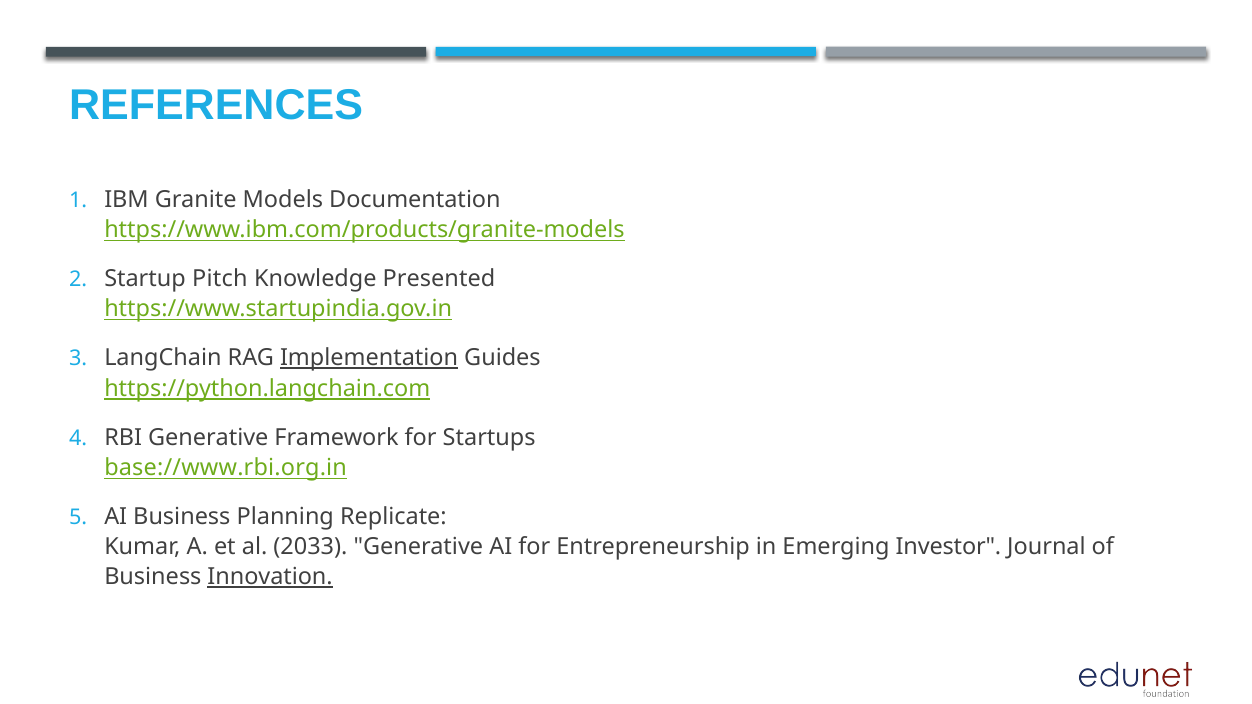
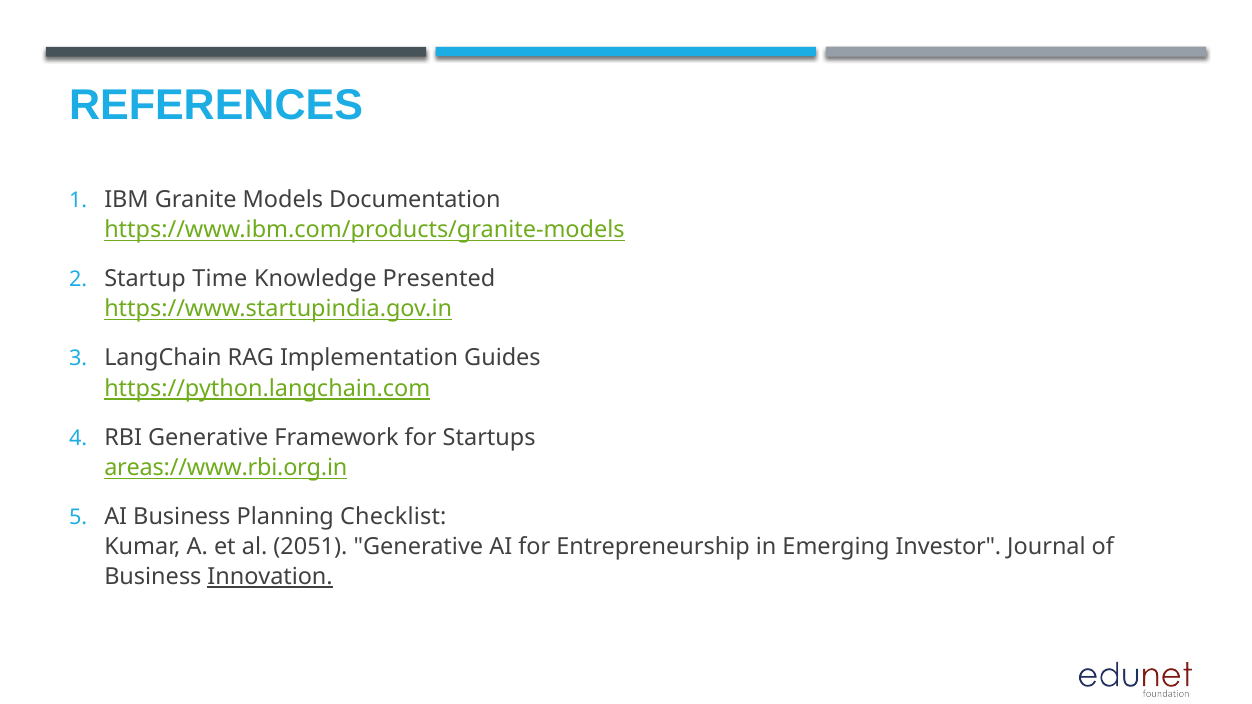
Pitch: Pitch -> Time
Implementation underline: present -> none
base://www.rbi.org.in: base://www.rbi.org.in -> areas://www.rbi.org.in
Replicate: Replicate -> Checklist
2033: 2033 -> 2051
